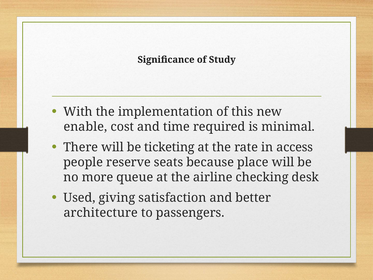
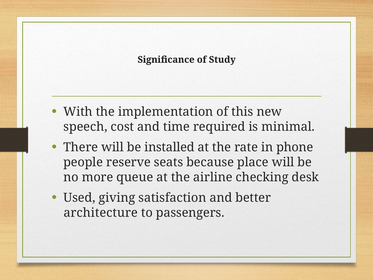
enable: enable -> speech
ticketing: ticketing -> installed
access: access -> phone
